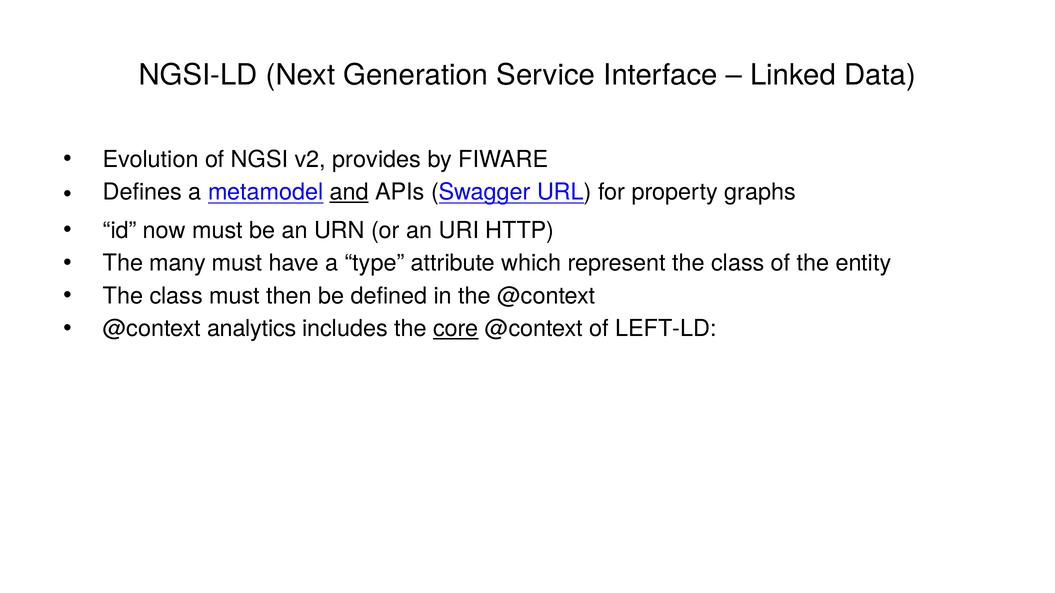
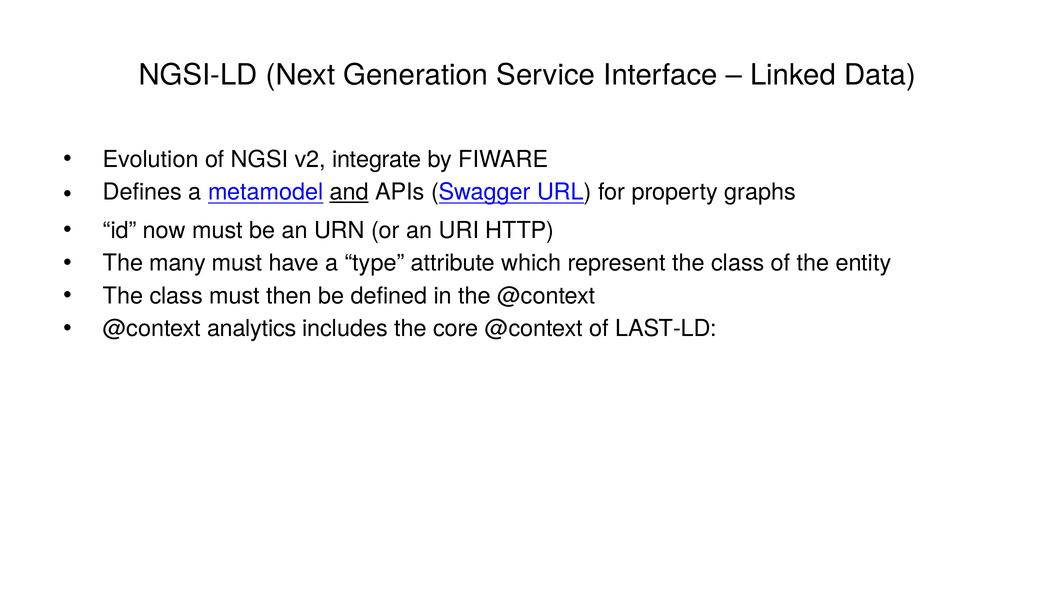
provides: provides -> integrate
core underline: present -> none
LEFT-LD: LEFT-LD -> LAST-LD
